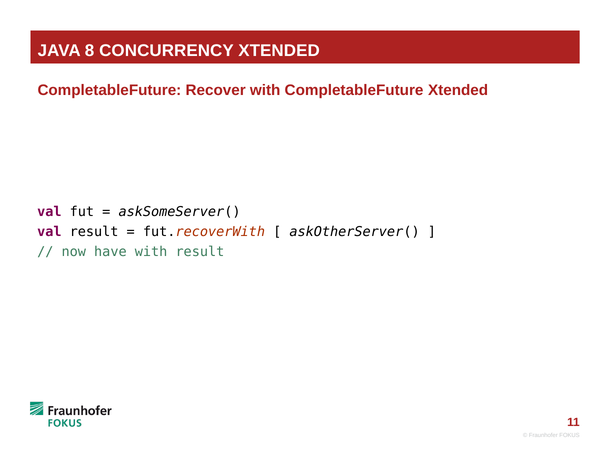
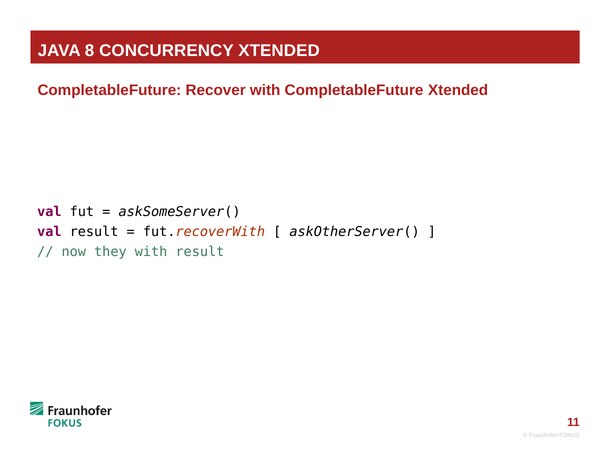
have: have -> they
